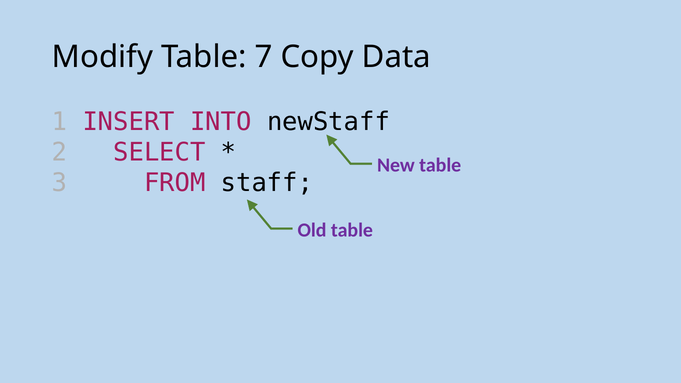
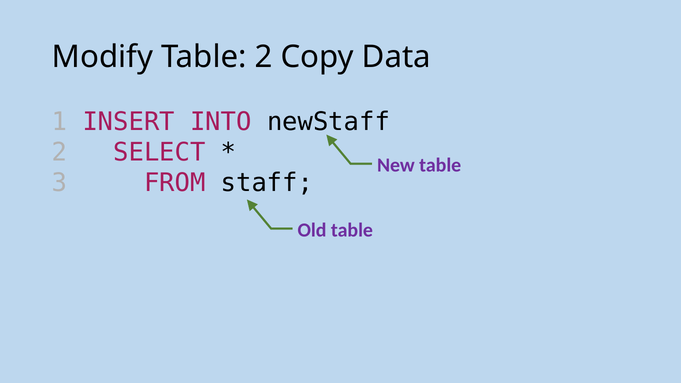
Table 7: 7 -> 2
